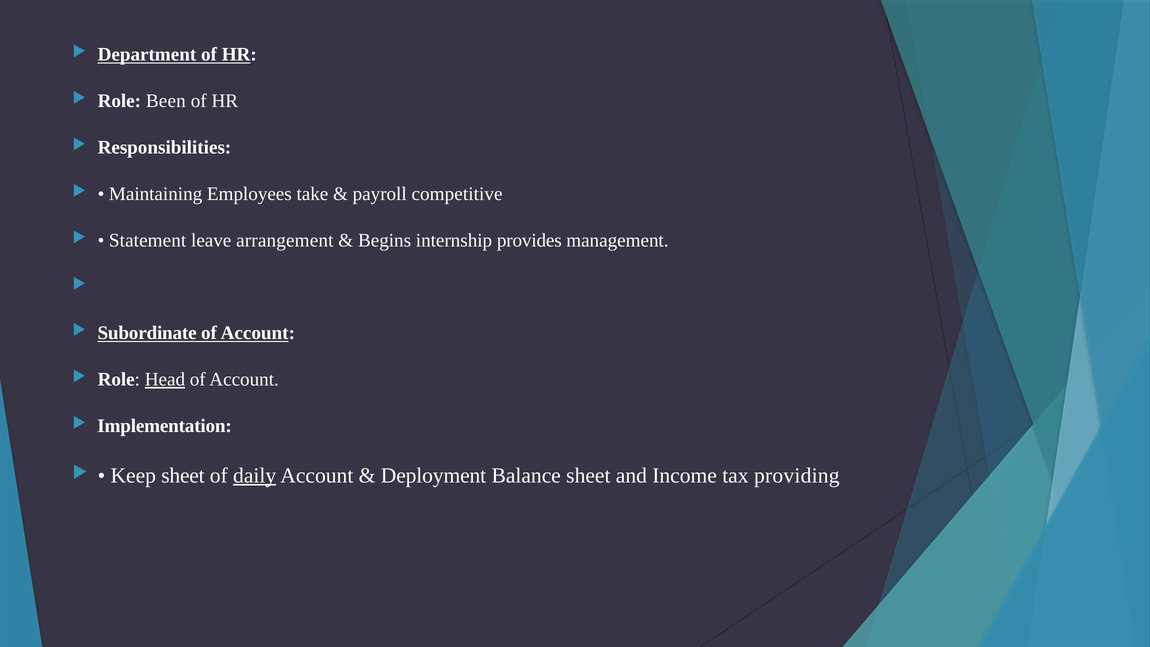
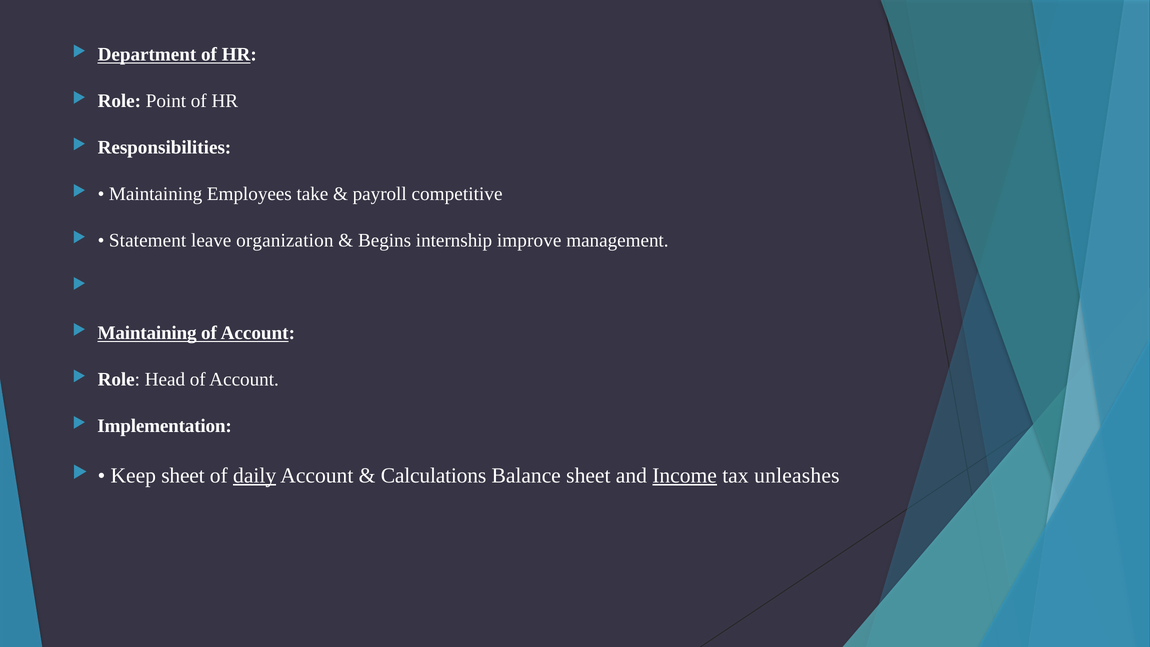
Been: Been -> Point
arrangement: arrangement -> organization
provides: provides -> improve
Subordinate at (147, 333): Subordinate -> Maintaining
Head underline: present -> none
Deployment: Deployment -> Calculations
Income underline: none -> present
providing: providing -> unleashes
